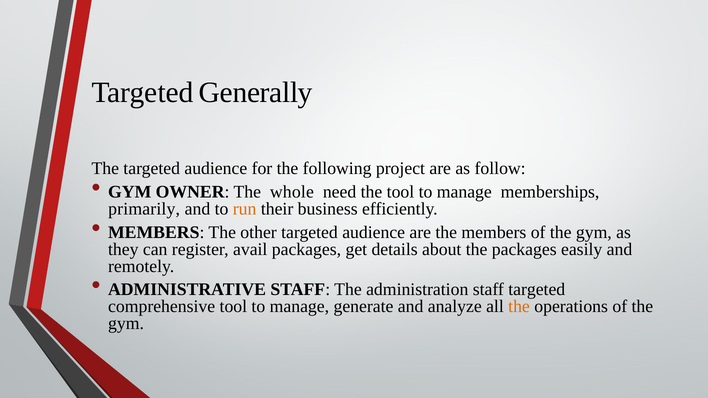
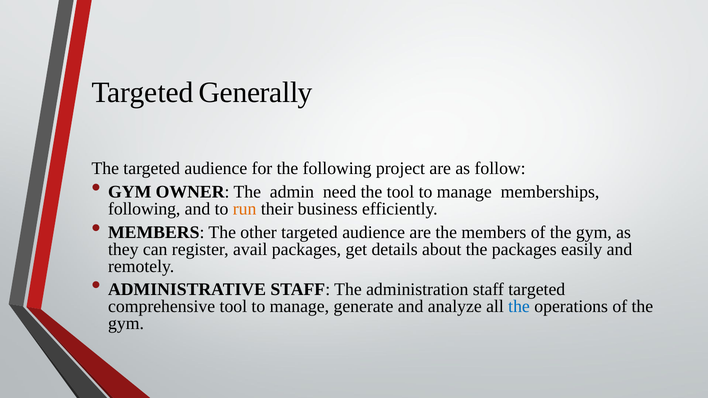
whole: whole -> admin
primarily at (144, 209): primarily -> following
the at (519, 307) colour: orange -> blue
